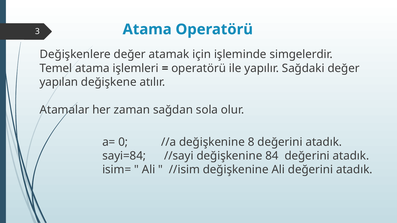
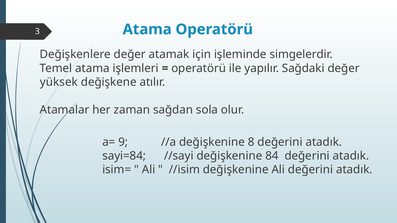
yapılan: yapılan -> yüksek
0: 0 -> 9
